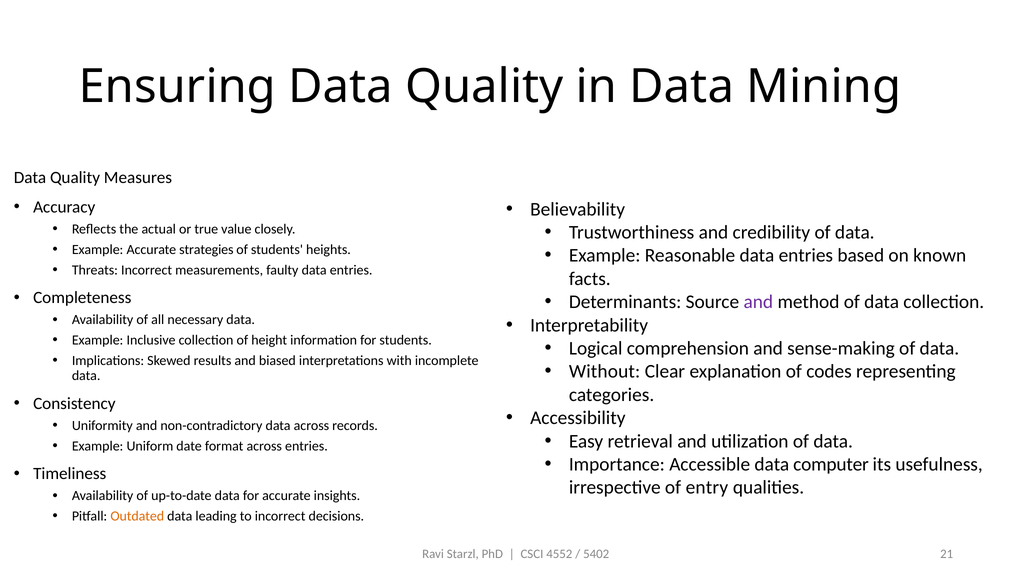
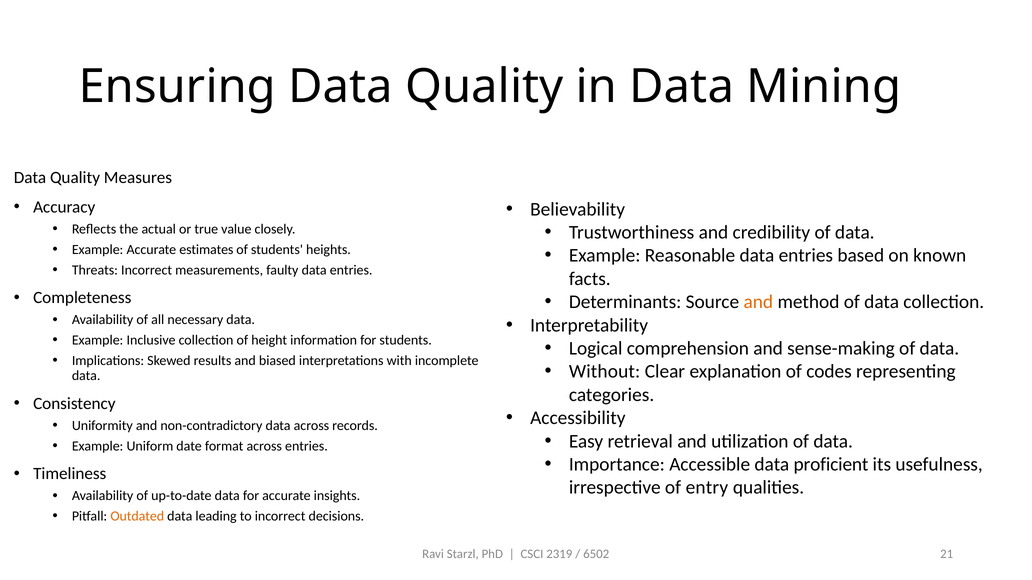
strategies: strategies -> estimates
and at (758, 302) colour: purple -> orange
computer: computer -> proficient
4552: 4552 -> 2319
5402: 5402 -> 6502
